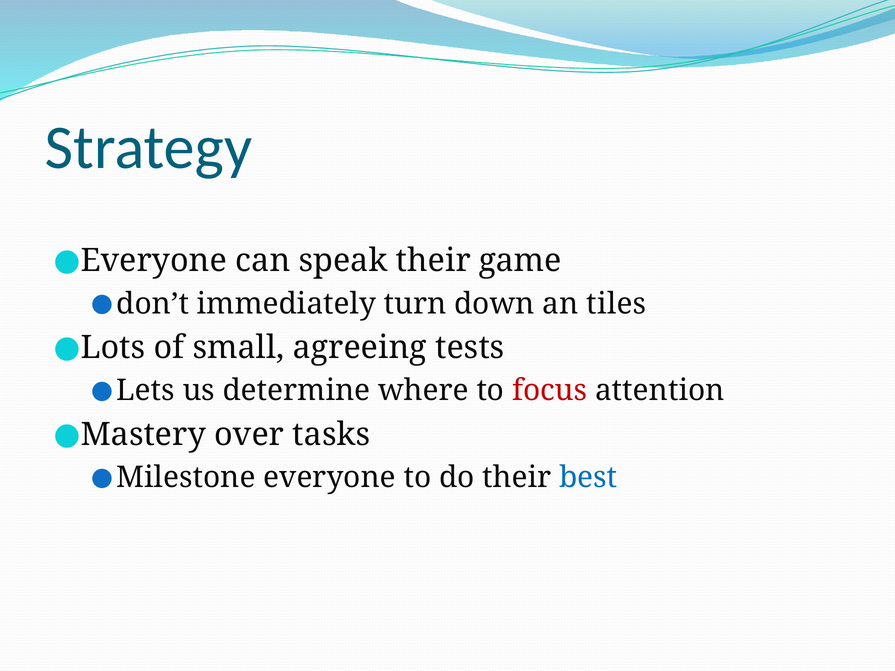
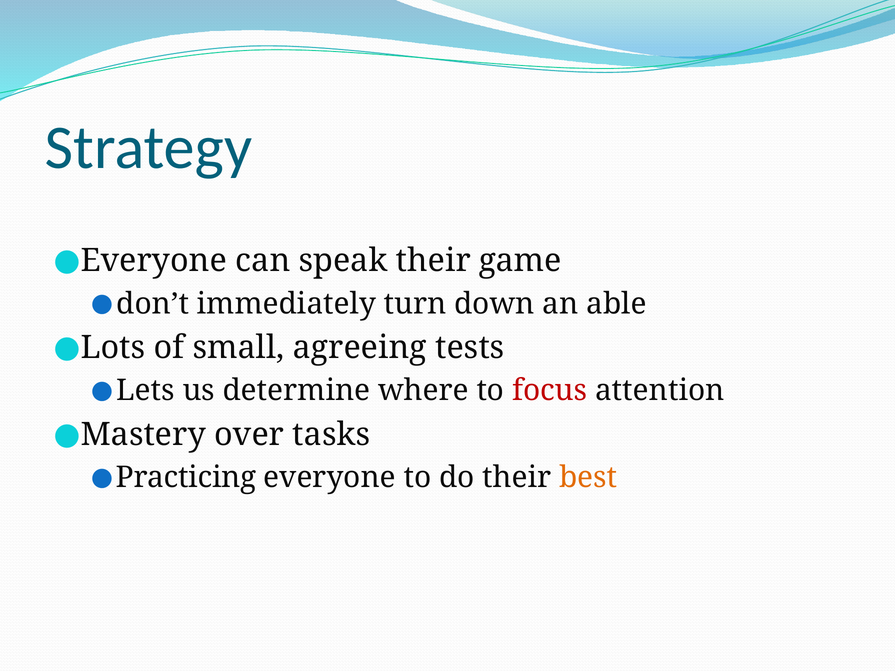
tiles: tiles -> able
Milestone: Milestone -> Practicing
best colour: blue -> orange
